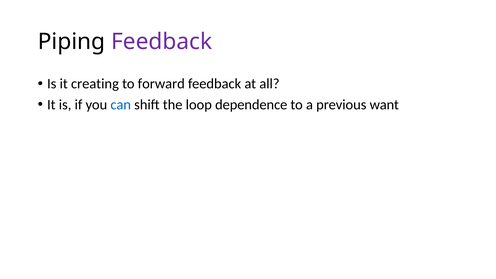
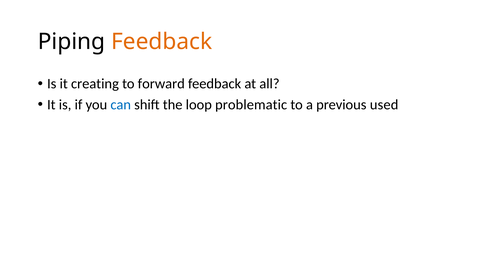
Feedback at (162, 42) colour: purple -> orange
dependence: dependence -> problematic
want: want -> used
